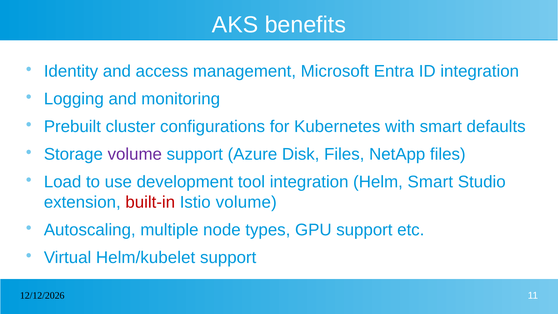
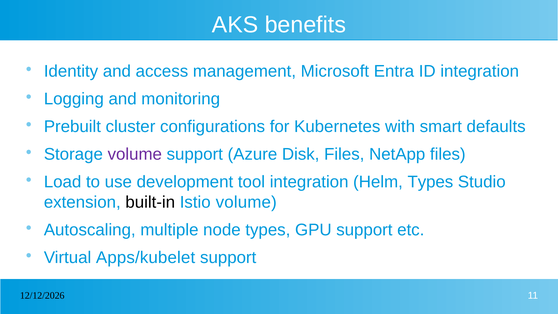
Helm Smart: Smart -> Types
built-in colour: red -> black
Helm/kubelet: Helm/kubelet -> Apps/kubelet
